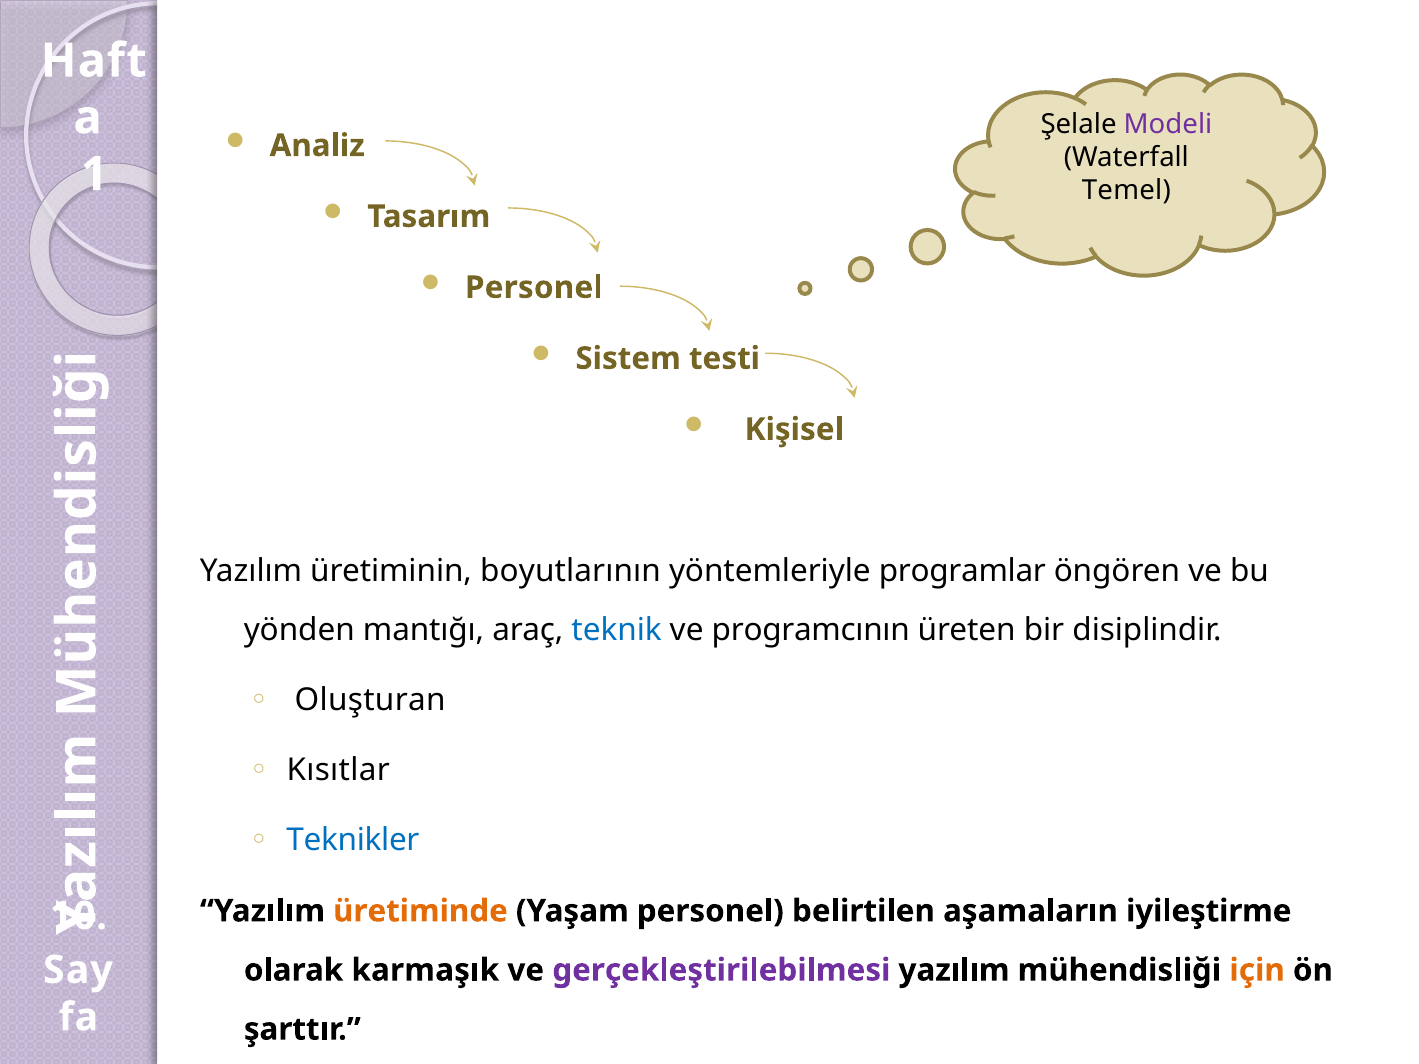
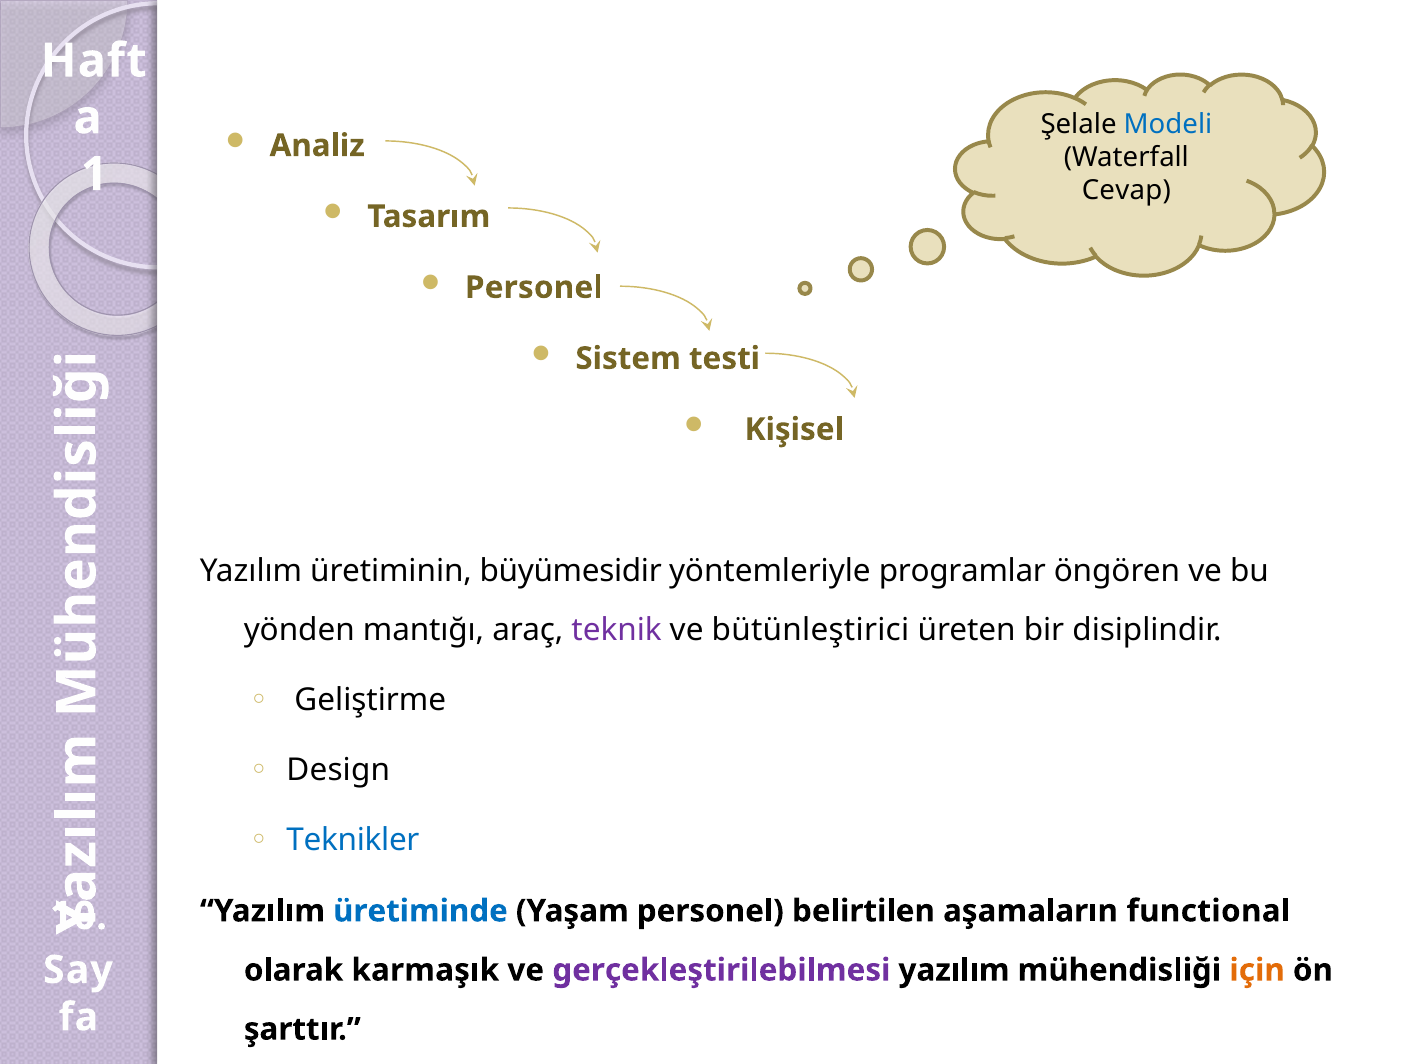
Modeli colour: purple -> blue
Temel: Temel -> Cevap
boyutlarının: boyutlarının -> büyümesidir
teknik colour: blue -> purple
programcının: programcının -> bütünleştirici
Oluşturan: Oluşturan -> Geliştirme
Kısıtlar: Kısıtlar -> Design
üretiminde colour: orange -> blue
iyileştirme: iyileştirme -> functional
